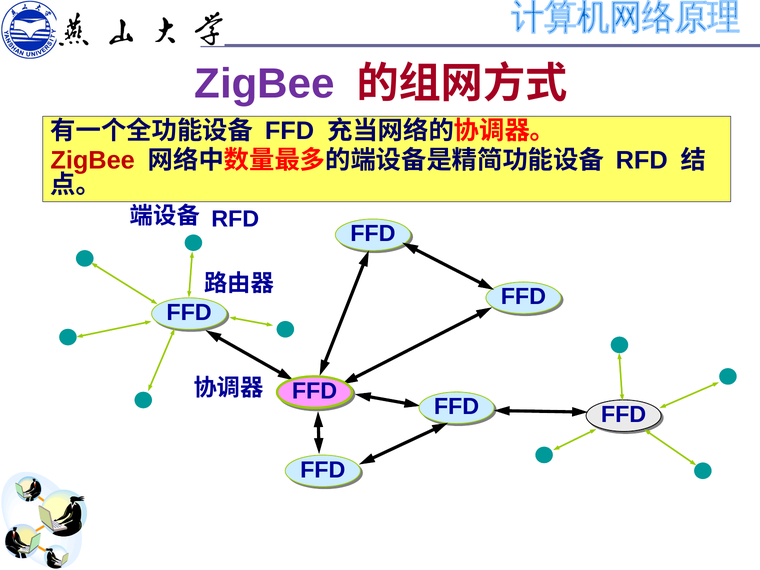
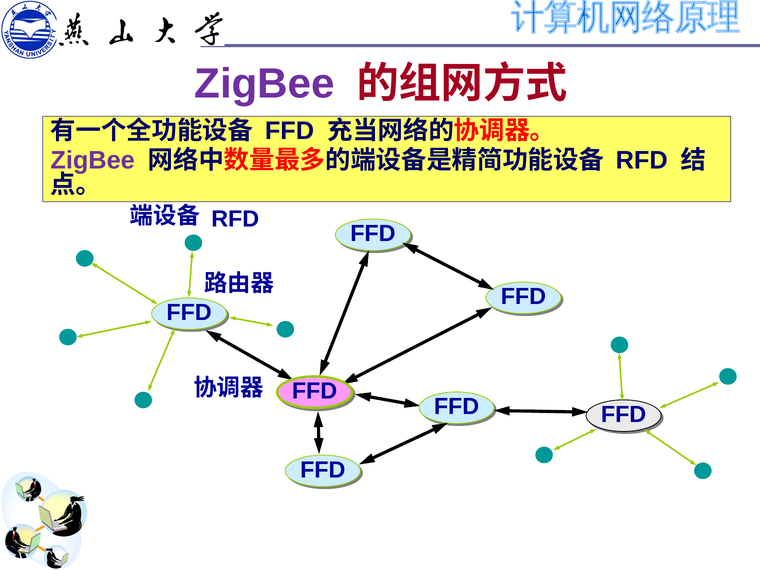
ZigBee at (93, 160) colour: red -> purple
